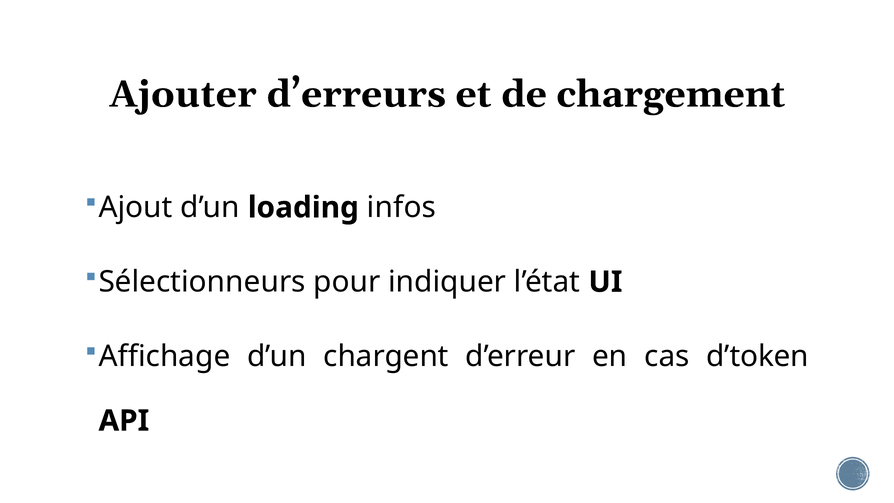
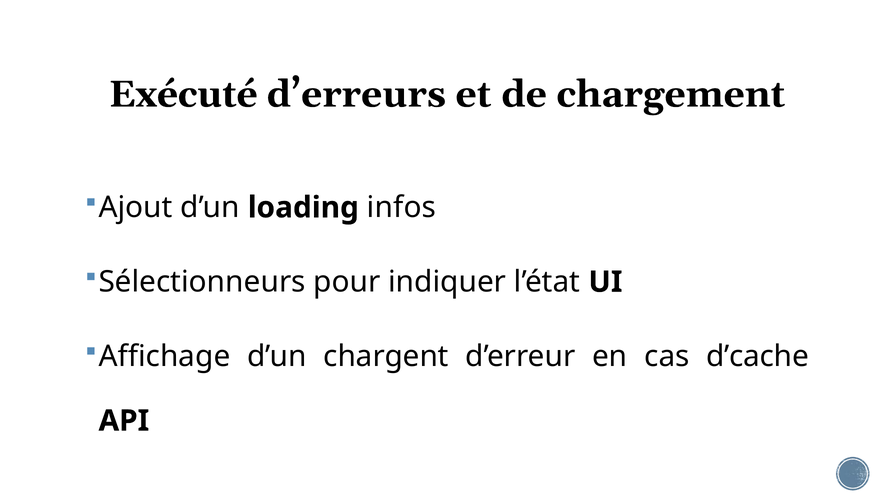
Ajouter: Ajouter -> Exécuté
d’token: d’token -> d’cache
